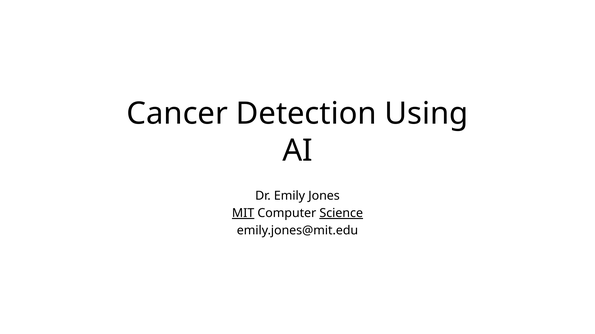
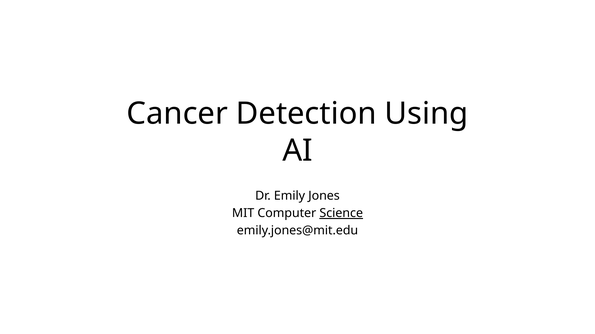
MIT underline: present -> none
